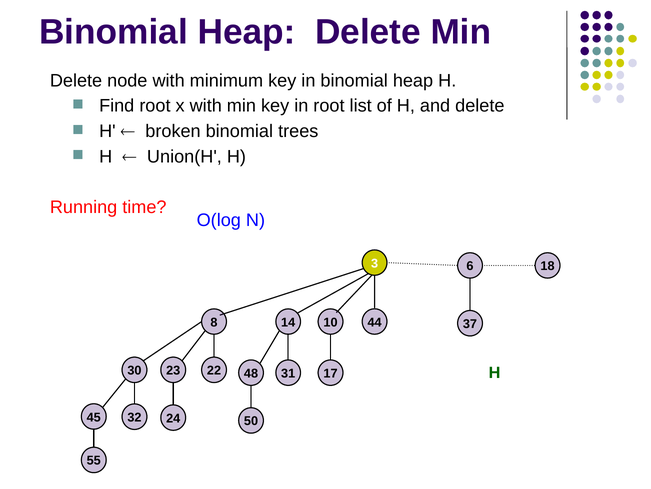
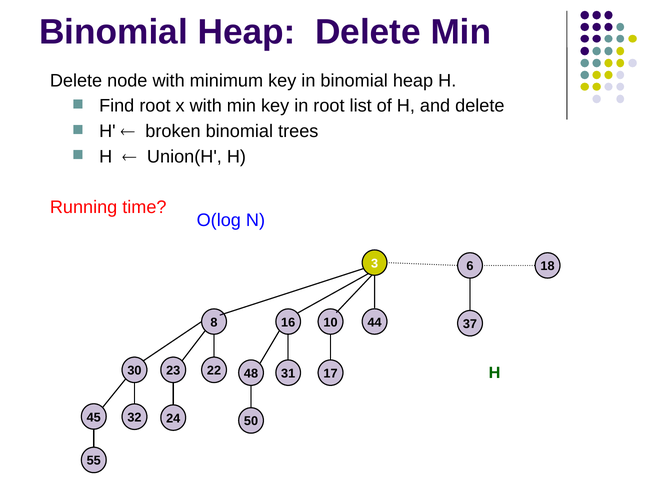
14: 14 -> 16
